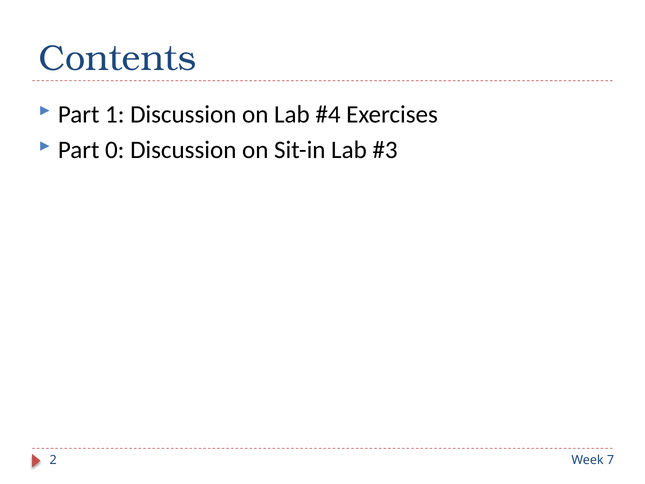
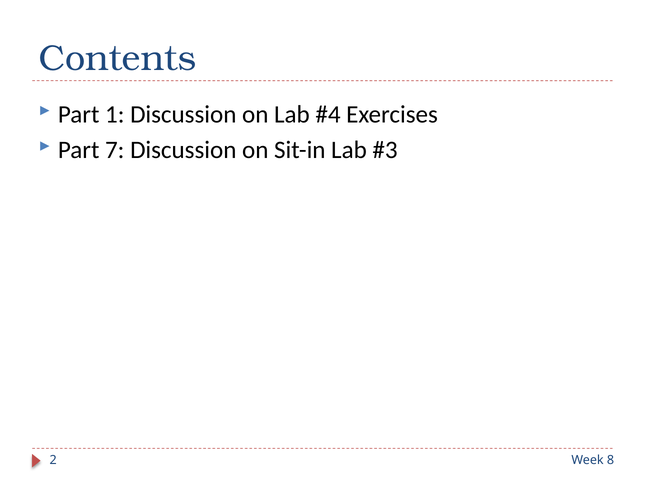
0: 0 -> 7
7: 7 -> 8
